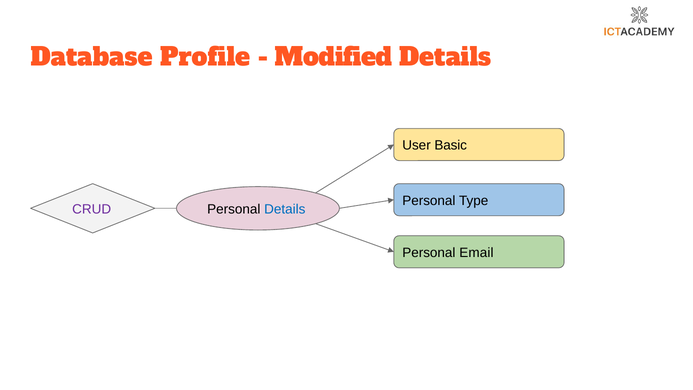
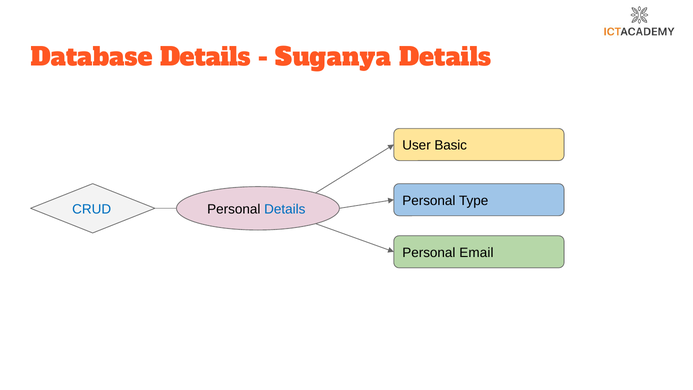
Database Profile: Profile -> Details
Modified: Modified -> Suganya
CRUD colour: purple -> blue
